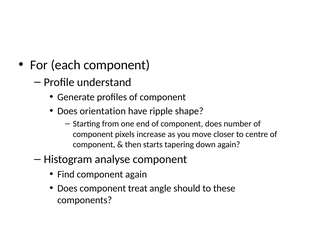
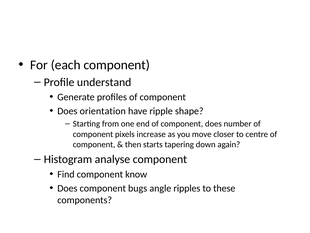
component again: again -> know
treat: treat -> bugs
should: should -> ripples
